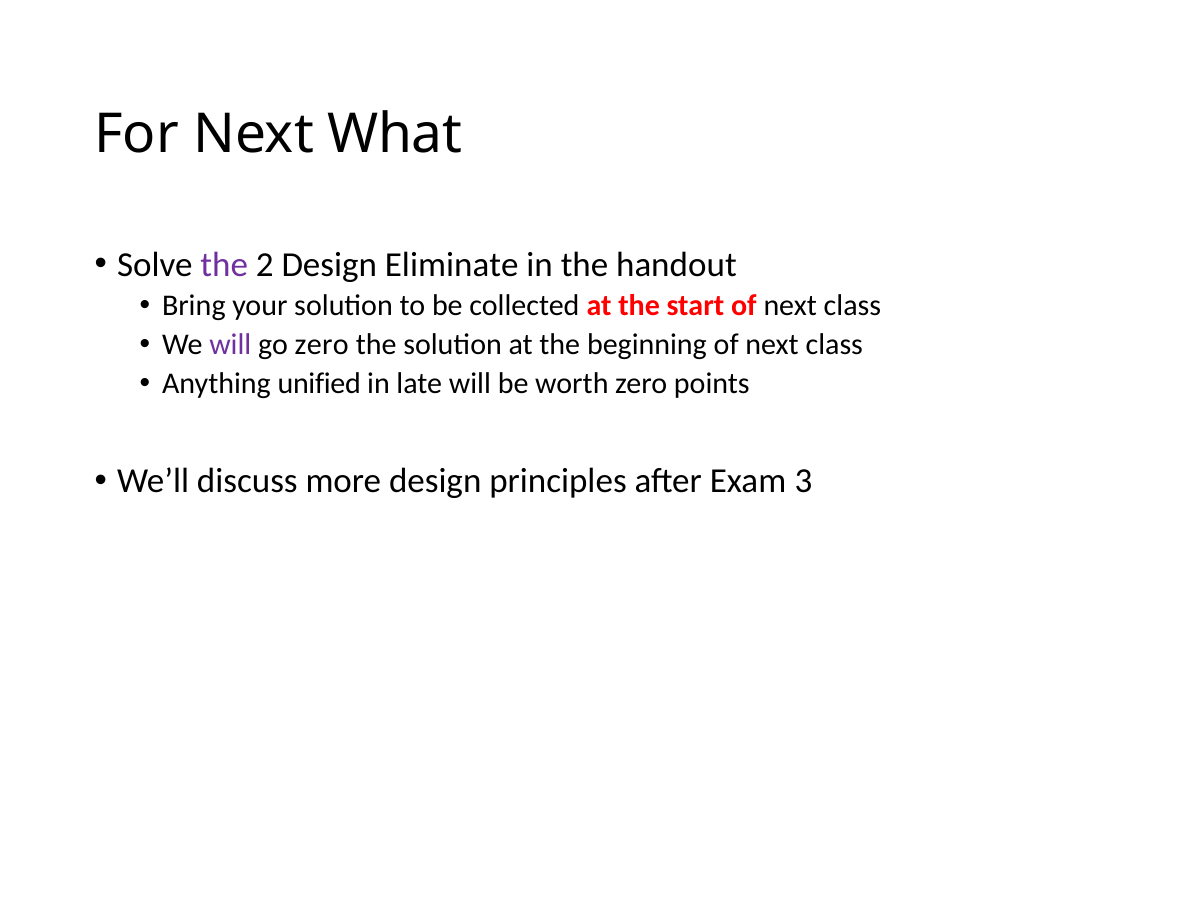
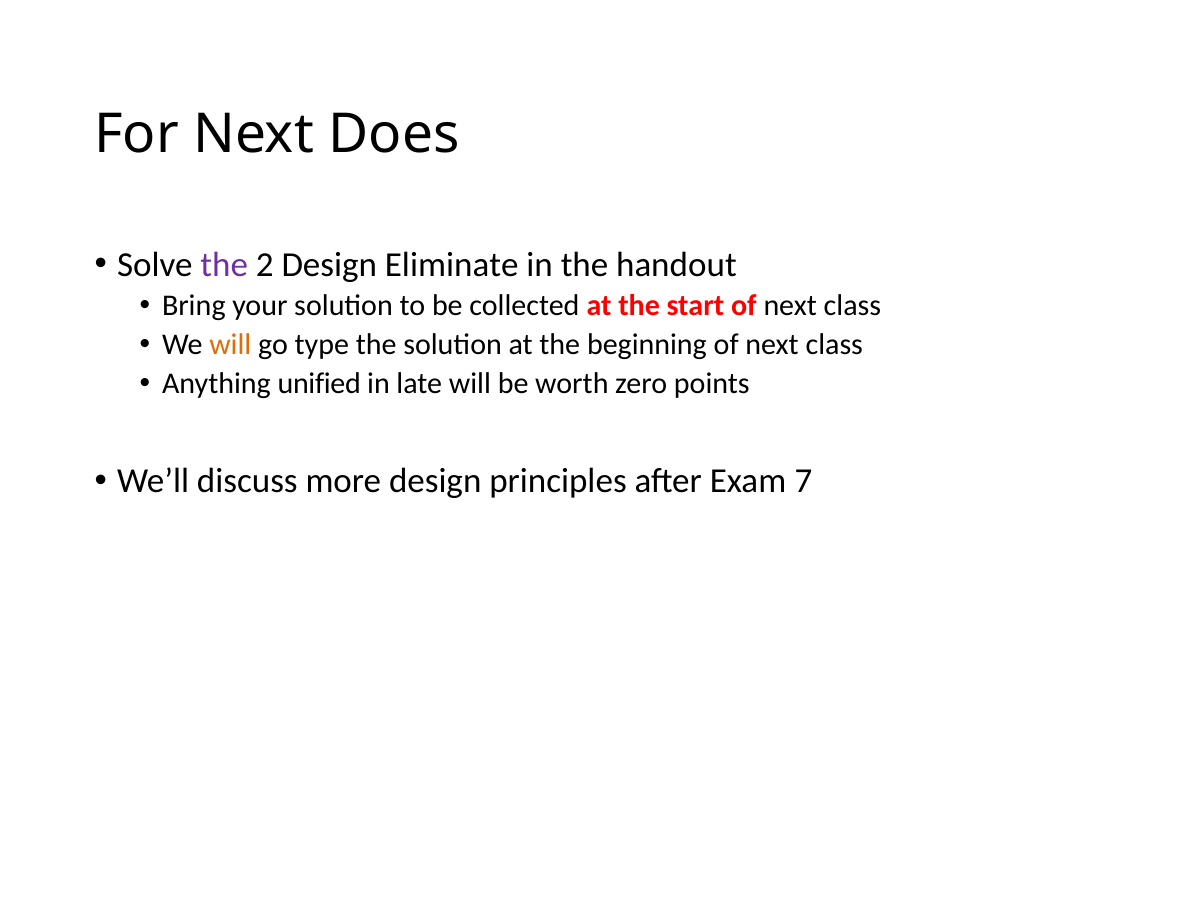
What: What -> Does
will at (230, 345) colour: purple -> orange
go zero: zero -> type
3: 3 -> 7
